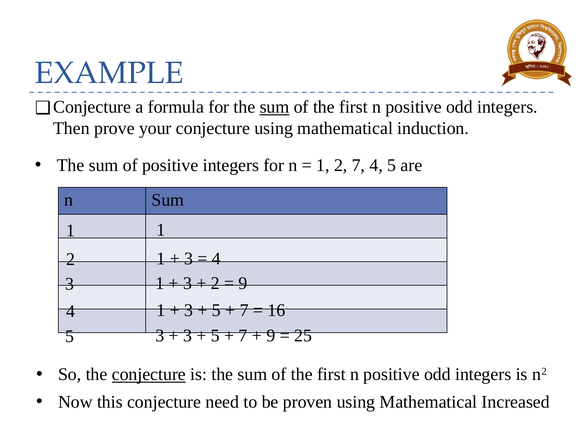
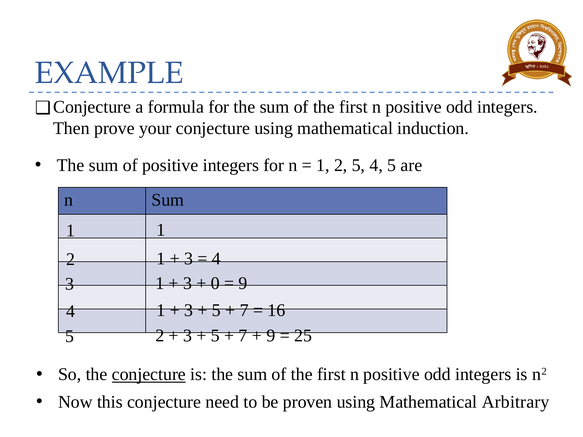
sum at (275, 107) underline: present -> none
2 7: 7 -> 5
2 at (215, 283): 2 -> 0
5 3: 3 -> 2
Increased: Increased -> Arbitrary
